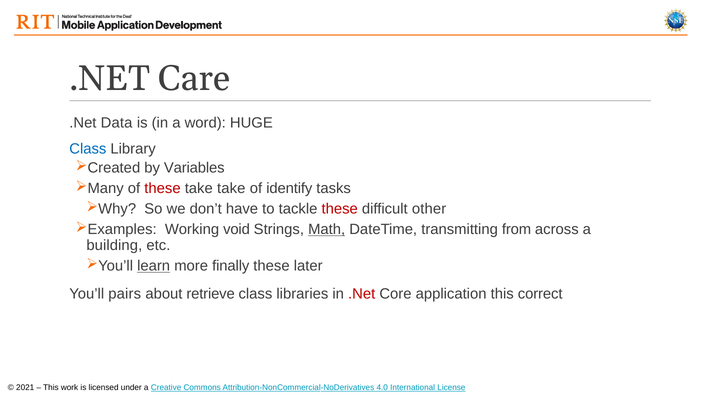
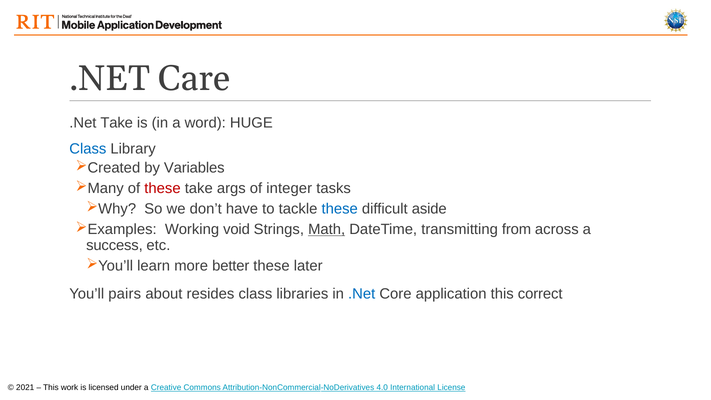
.Net Data: Data -> Take
take take: take -> args
identify: identify -> integer
these at (340, 209) colour: red -> blue
other: other -> aside
building: building -> success
learn underline: present -> none
finally: finally -> better
retrieve: retrieve -> resides
.Net at (362, 294) colour: red -> blue
